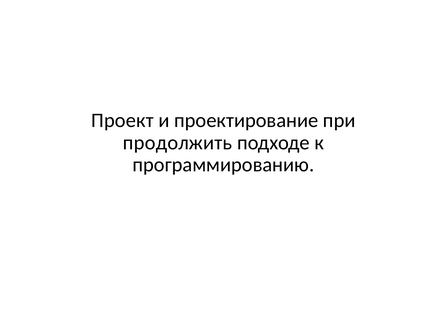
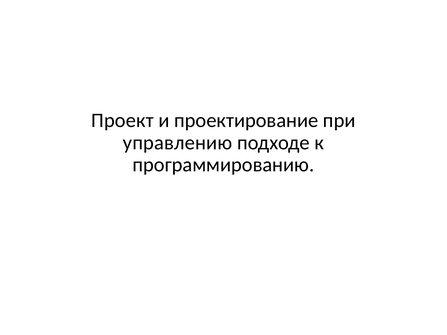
продолжить: продолжить -> управлению
